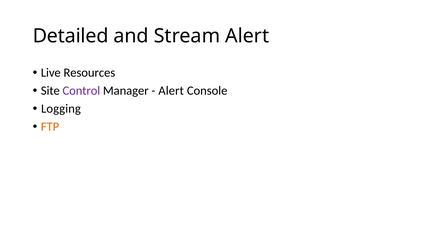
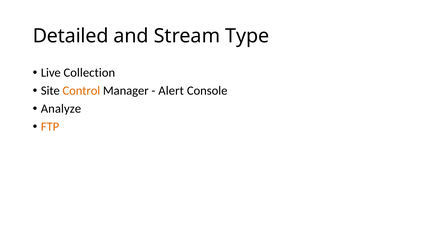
Stream Alert: Alert -> Type
Resources: Resources -> Collection
Control colour: purple -> orange
Logging: Logging -> Analyze
